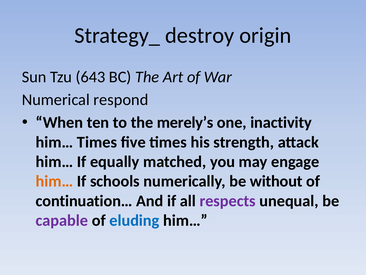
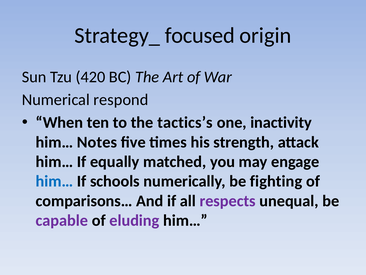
destroy: destroy -> focused
643: 643 -> 420
merely’s: merely’s -> tactics’s
him… Times: Times -> Notes
him… at (54, 181) colour: orange -> blue
without: without -> fighting
continuation…: continuation… -> comparisons…
eluding colour: blue -> purple
